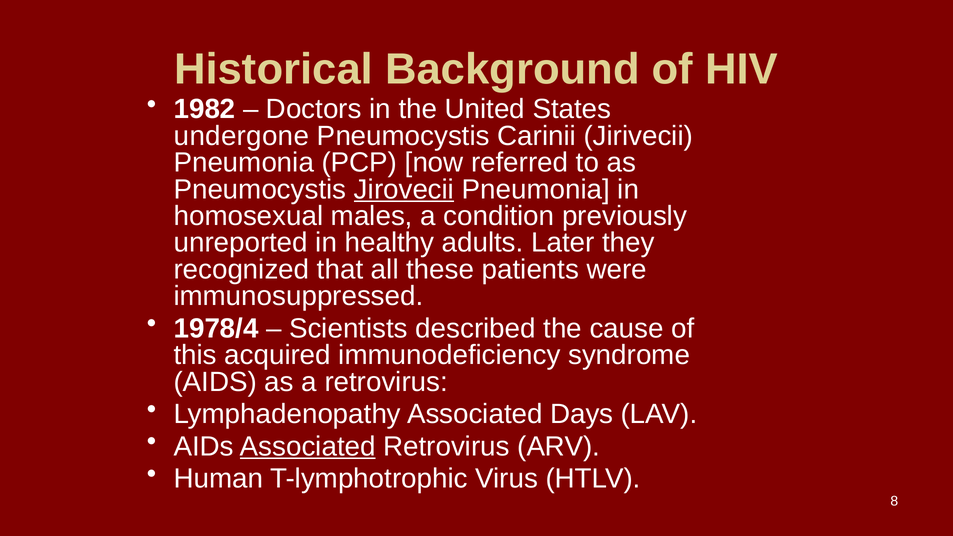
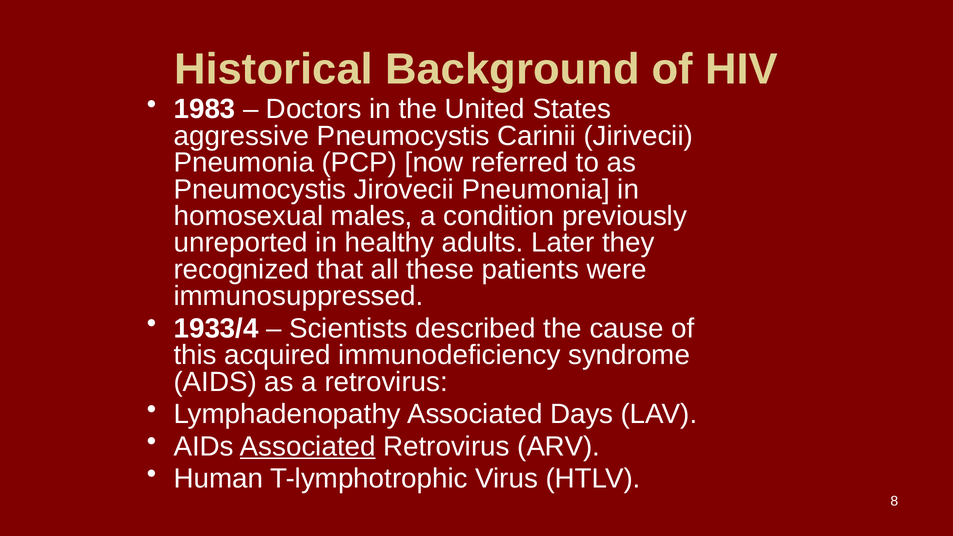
1982: 1982 -> 1983
undergone: undergone -> aggressive
Jirovecii underline: present -> none
1978/4: 1978/4 -> 1933/4
